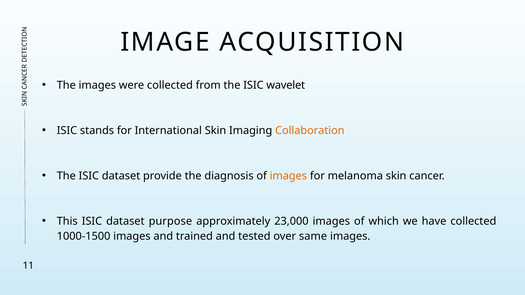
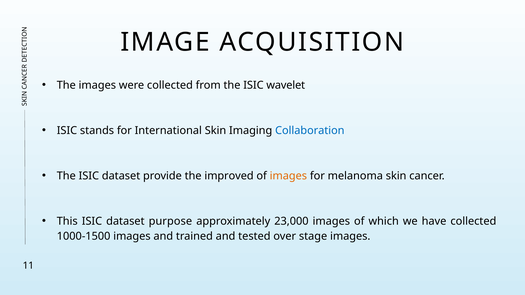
Collaboration colour: orange -> blue
diagnosis: diagnosis -> improved
same: same -> stage
